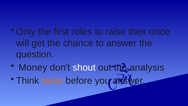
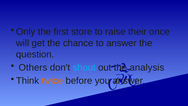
roles: roles -> store
Money: Money -> Others
shout colour: white -> light blue
